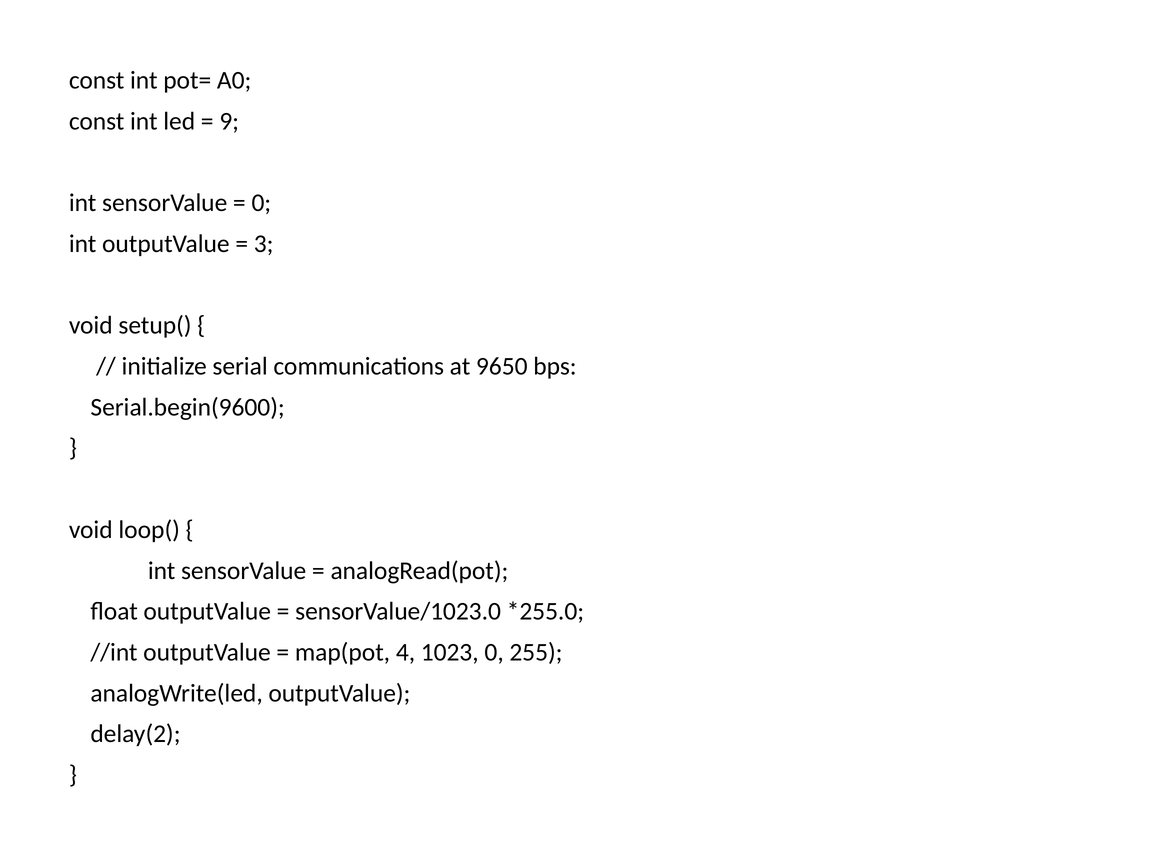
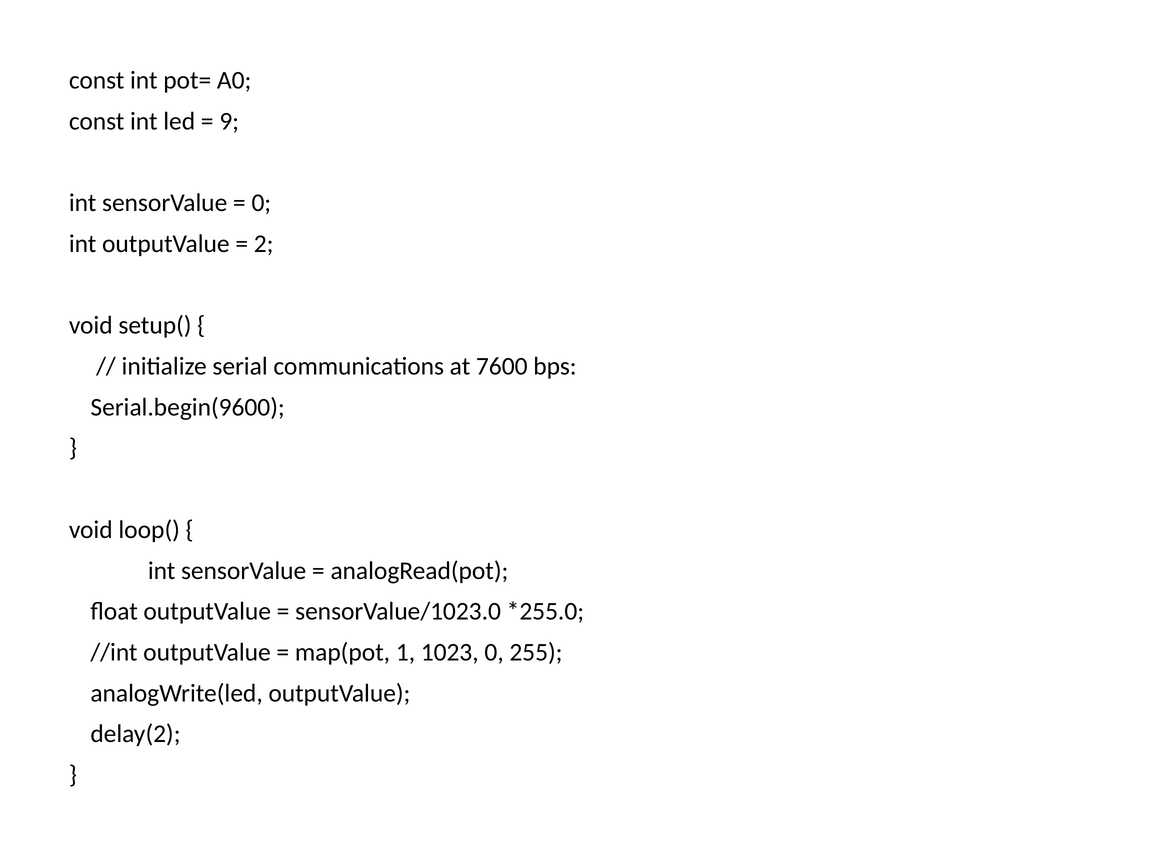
3: 3 -> 2
9650: 9650 -> 7600
4: 4 -> 1
